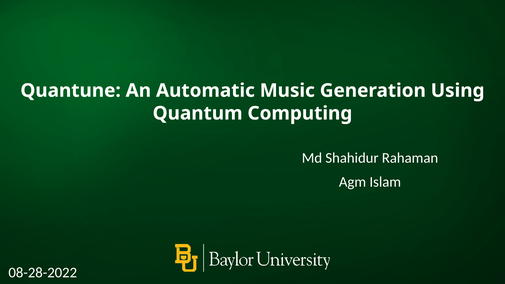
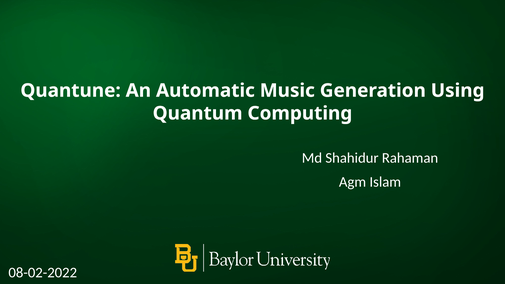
08-28-2022: 08-28-2022 -> 08-02-2022
